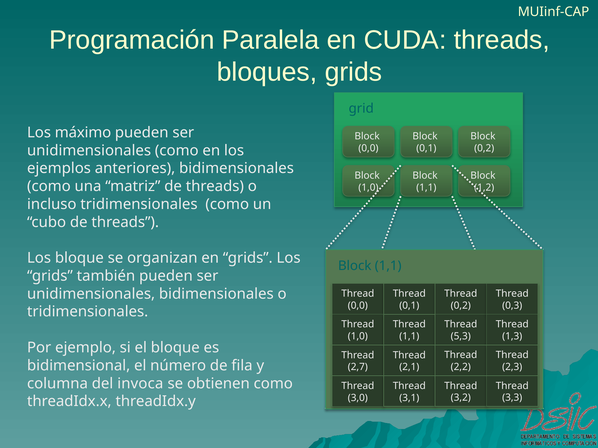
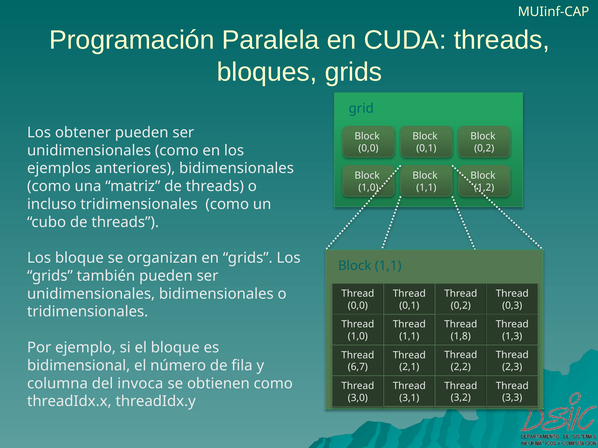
máximo: máximo -> obtener
5,3: 5,3 -> 1,8
2,7: 2,7 -> 6,7
